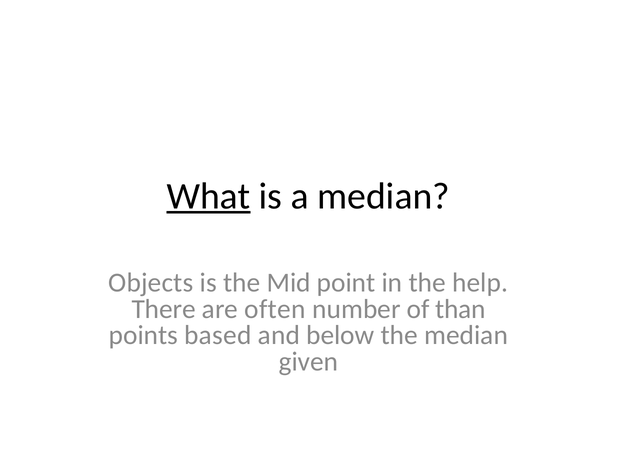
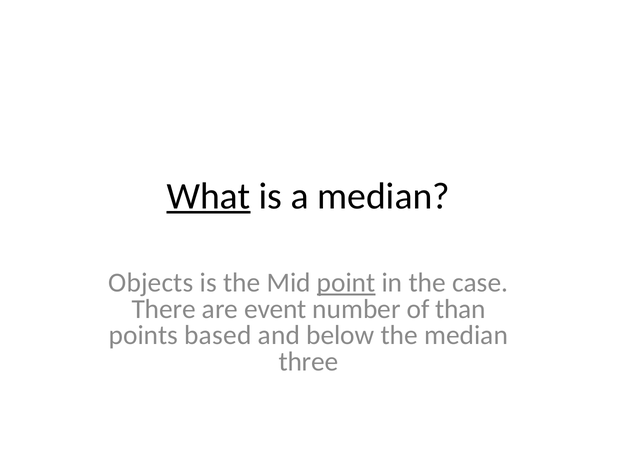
point underline: none -> present
help: help -> case
often: often -> event
given: given -> three
